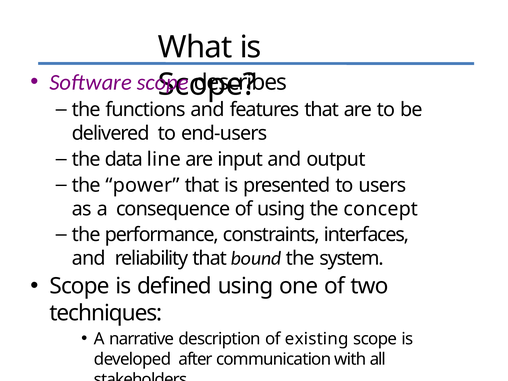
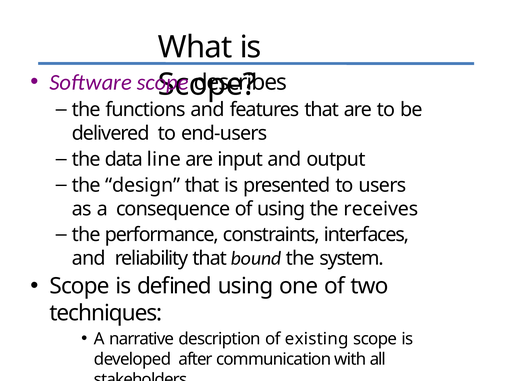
power: power -> design
concept: concept -> receives
